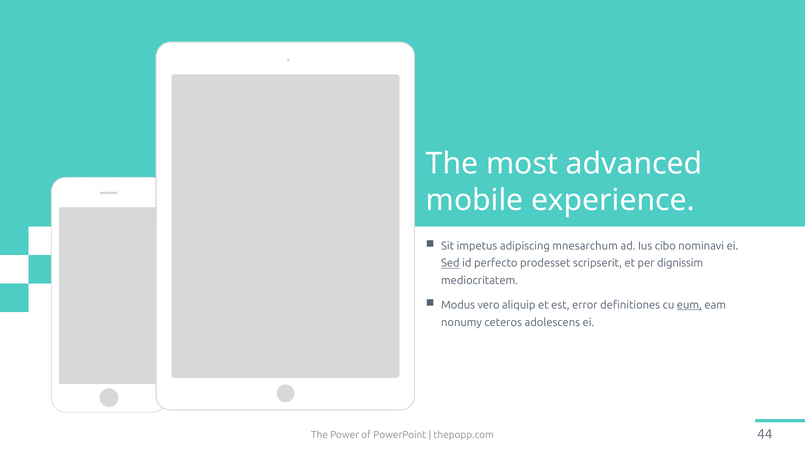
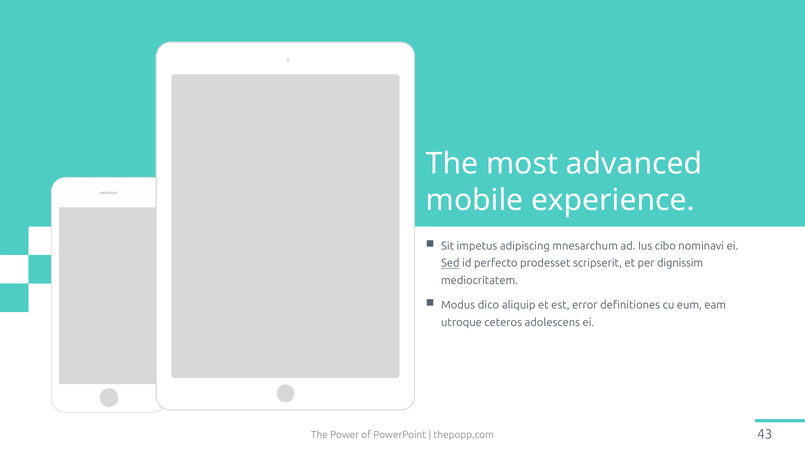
vero: vero -> dico
eum underline: present -> none
nonumy: nonumy -> utroque
44: 44 -> 43
